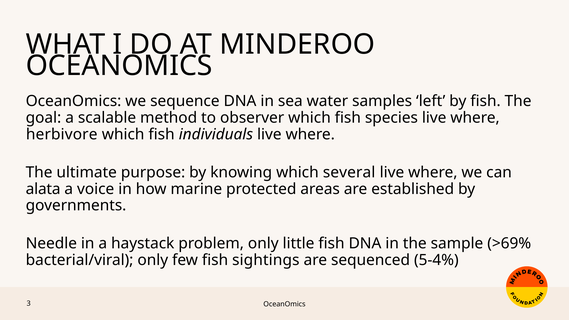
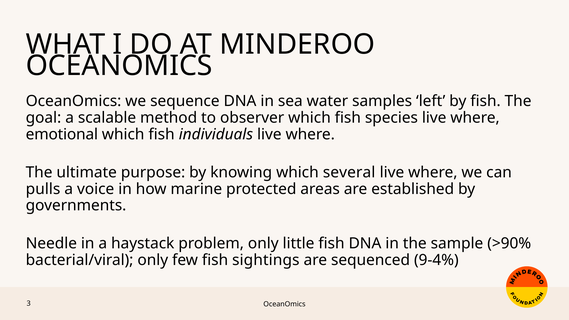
herbivore: herbivore -> emotional
alata: alata -> pulls
>69%: >69% -> >90%
5-4%: 5-4% -> 9-4%
